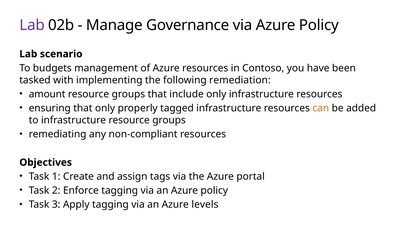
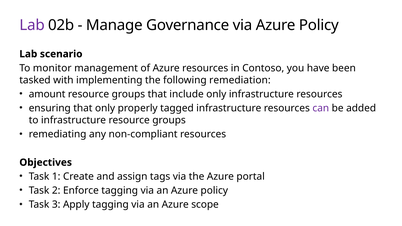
budgets: budgets -> monitor
can colour: orange -> purple
levels: levels -> scope
